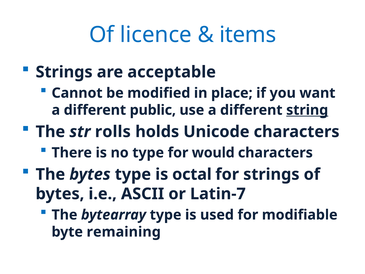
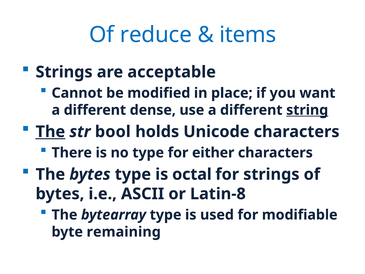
licence: licence -> reduce
public: public -> dense
The at (50, 132) underline: none -> present
rolls: rolls -> bool
would: would -> either
Latin-7: Latin-7 -> Latin-8
